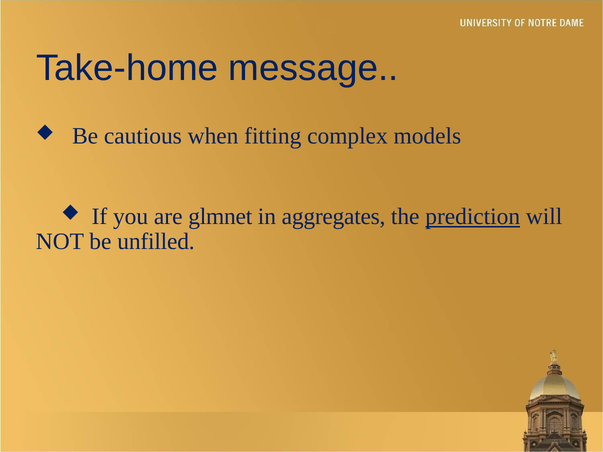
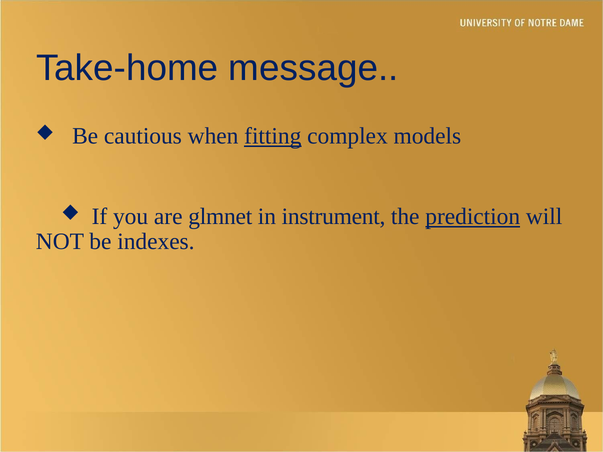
fitting underline: none -> present
aggregates: aggregates -> instrument
unfilled: unfilled -> indexes
